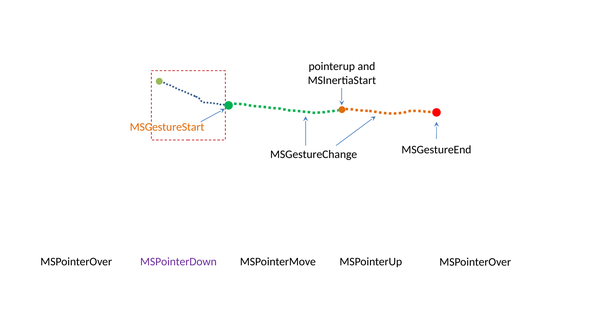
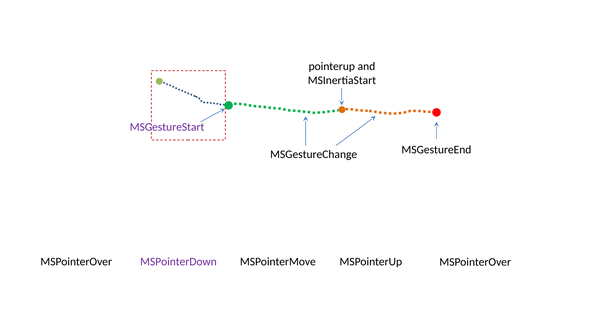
MSGestureStart colour: orange -> purple
